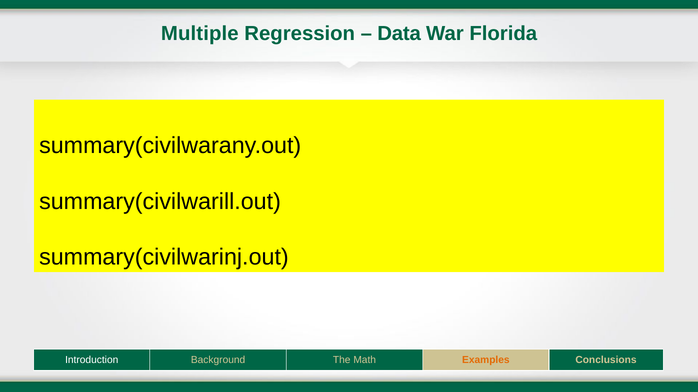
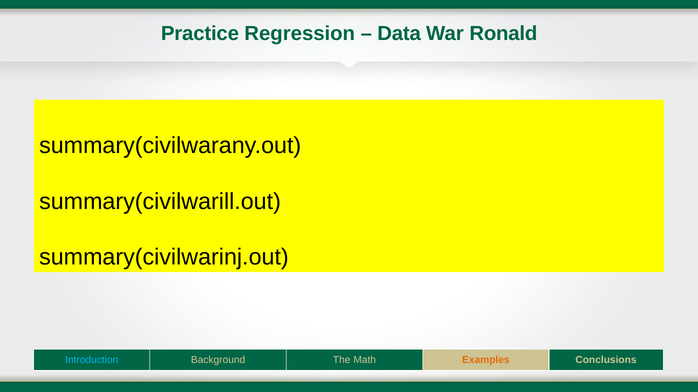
Multiple: Multiple -> Practice
Florida: Florida -> Ronald
Introduction colour: white -> light blue
